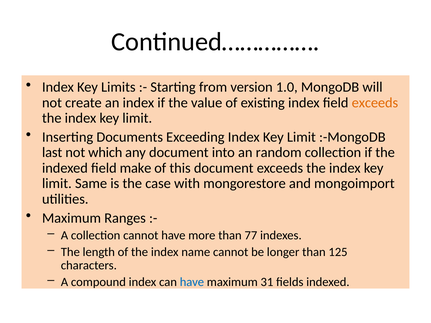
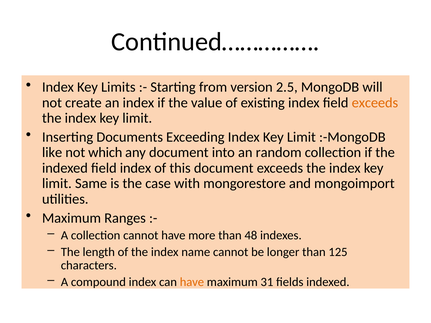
1.0: 1.0 -> 2.5
last: last -> like
field make: make -> index
77: 77 -> 48
have at (192, 282) colour: blue -> orange
